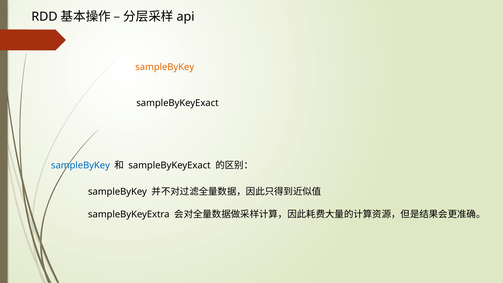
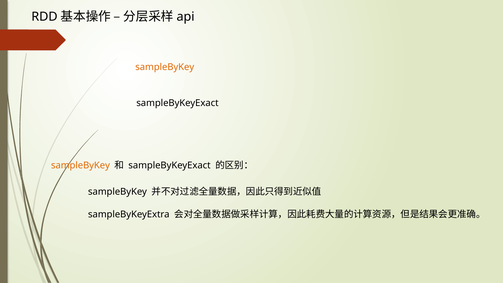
sampleByKey at (80, 165) colour: blue -> orange
